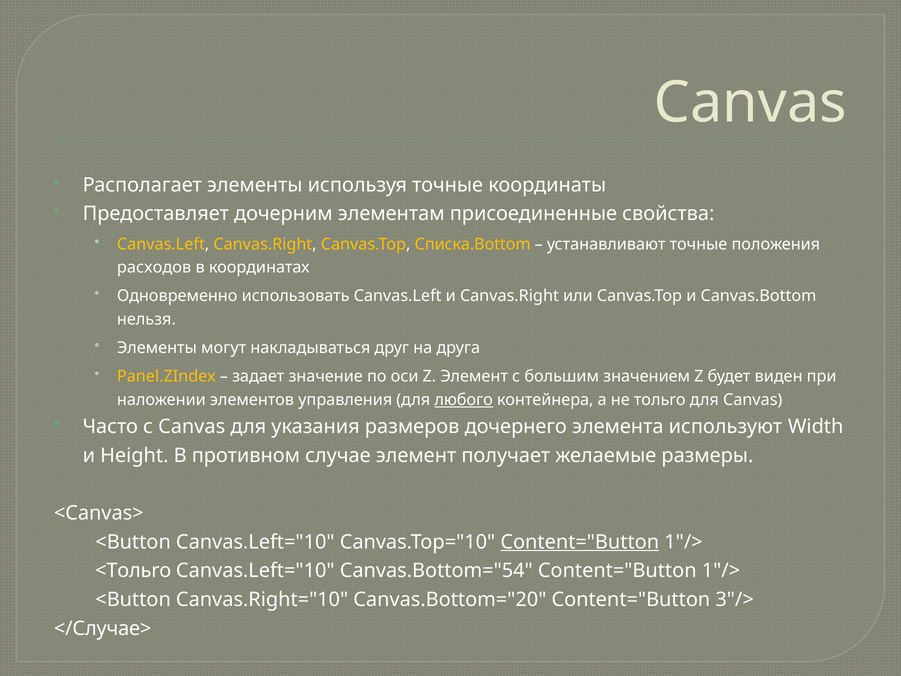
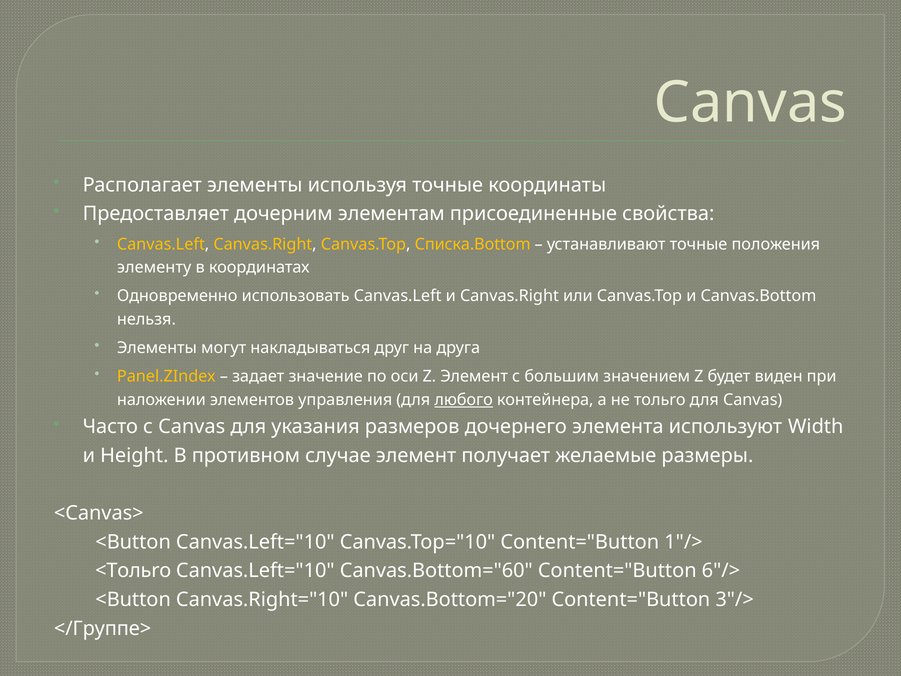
расходов: расходов -> элементу
Content="Button at (580, 542) underline: present -> none
Canvas.Bottom="54: Canvas.Bottom="54 -> Canvas.Bottom="60
1"/> at (721, 571): 1"/> -> 6"/>
</Случае>: </Случае> -> </Группе>
